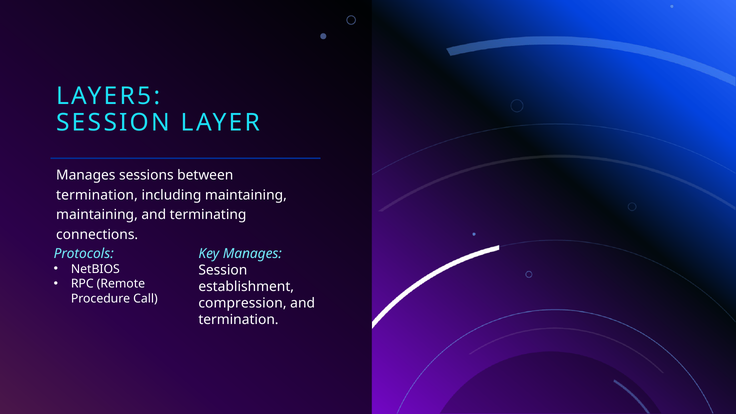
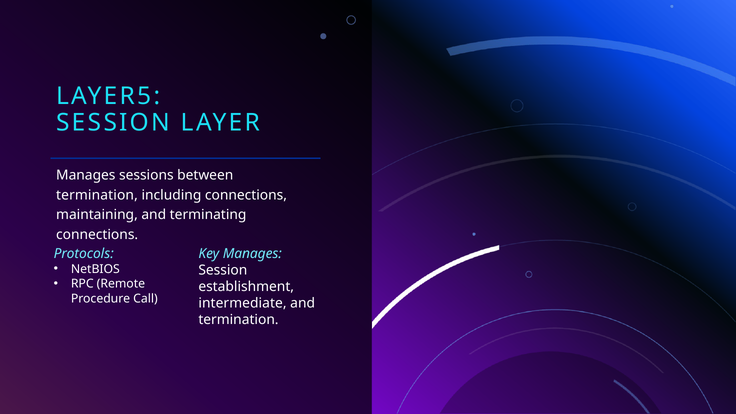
including maintaining: maintaining -> connections
compression: compression -> intermediate
